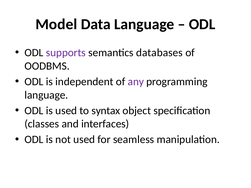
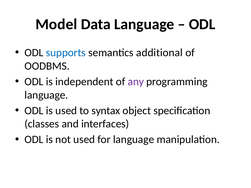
supports colour: purple -> blue
databases: databases -> additional
for seamless: seamless -> language
